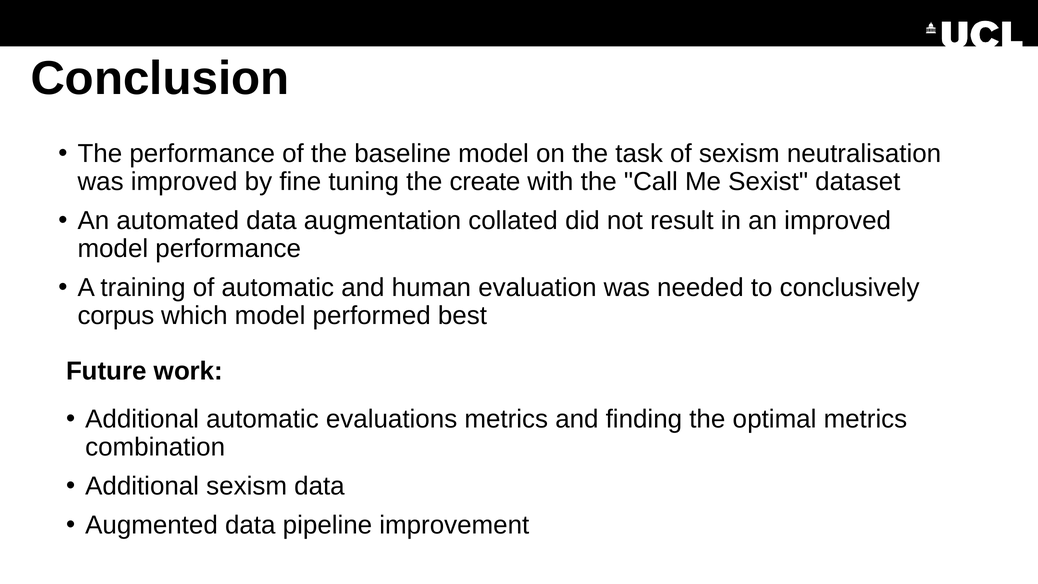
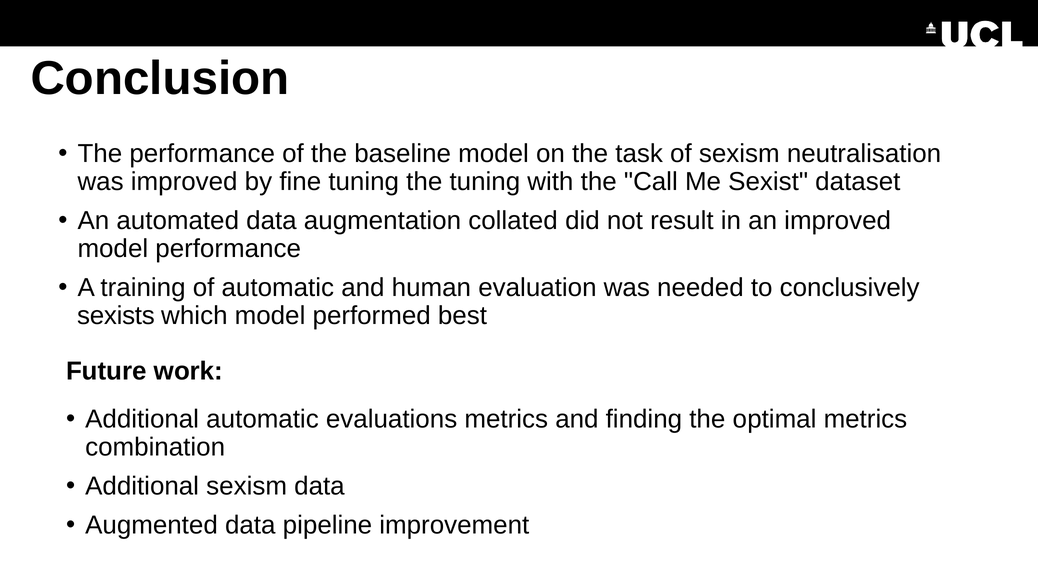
the create: create -> tuning
corpus: corpus -> sexists
